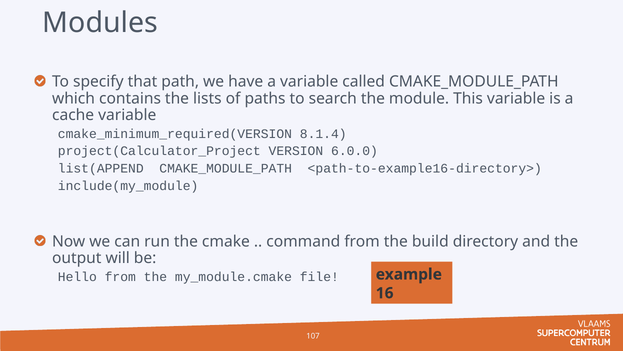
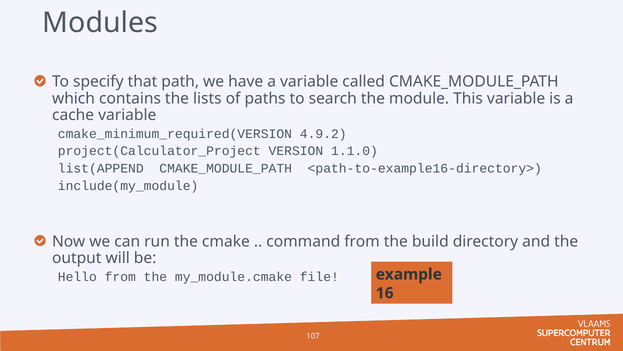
8.1.4: 8.1.4 -> 4.9.2
6.0.0: 6.0.0 -> 1.1.0
